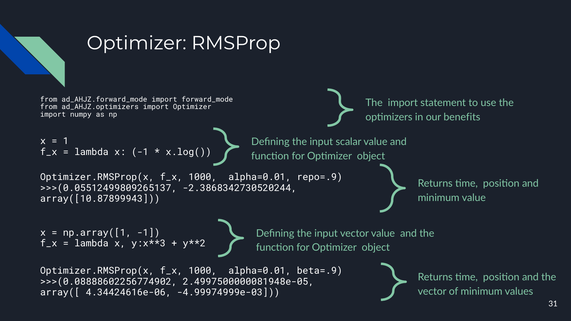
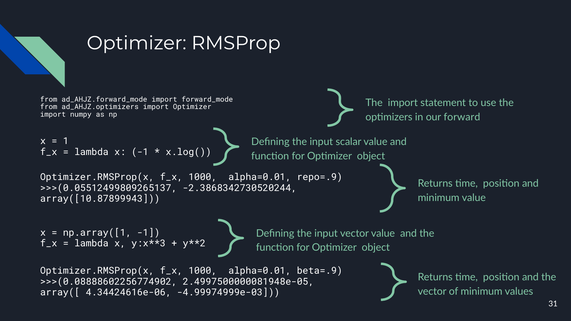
benefits: benefits -> forward
